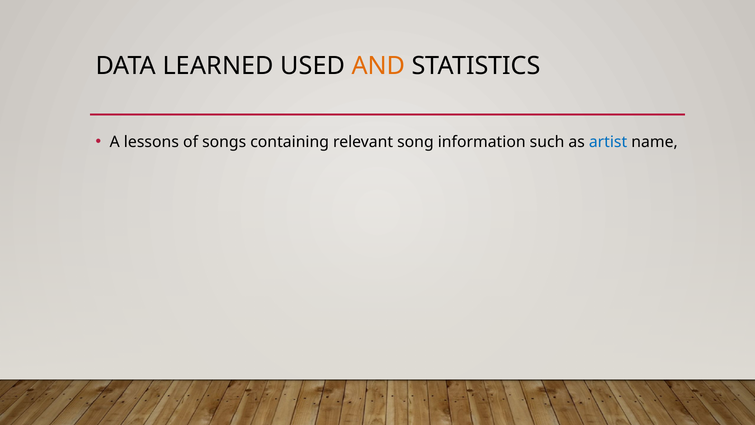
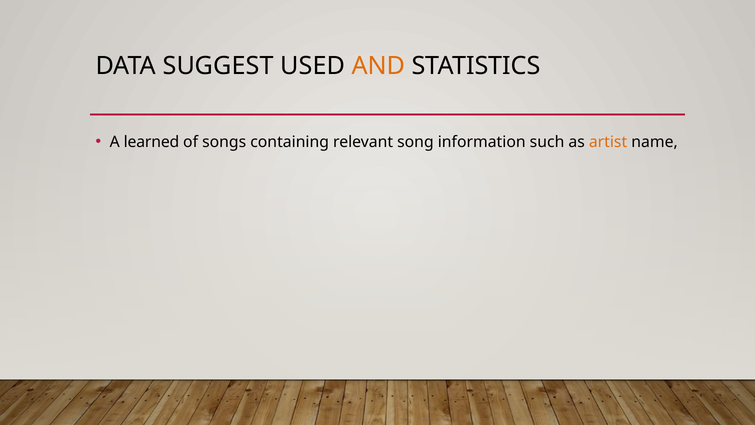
LEARNED: LEARNED -> SUGGEST
lessons: lessons -> learned
artist colour: blue -> orange
